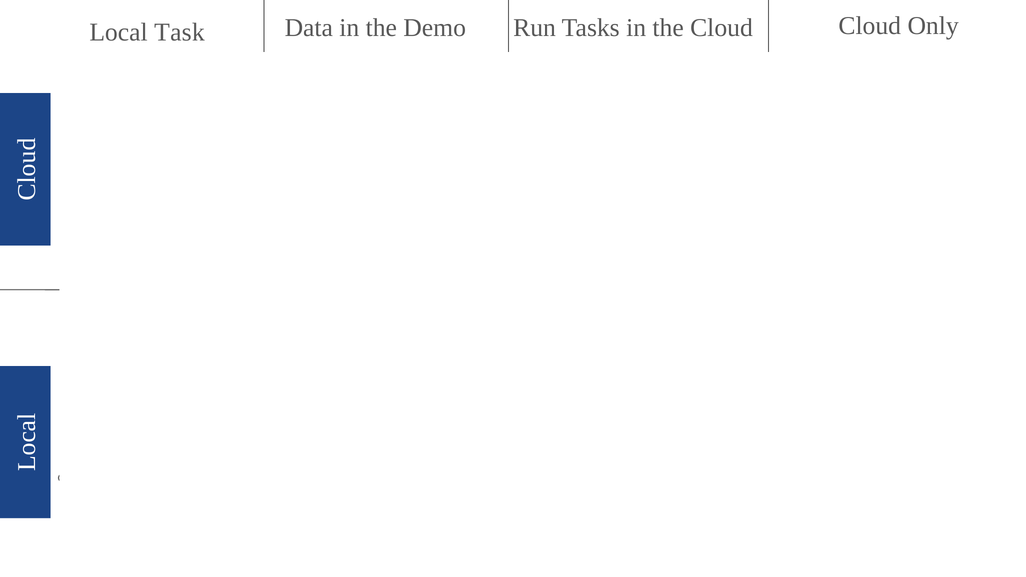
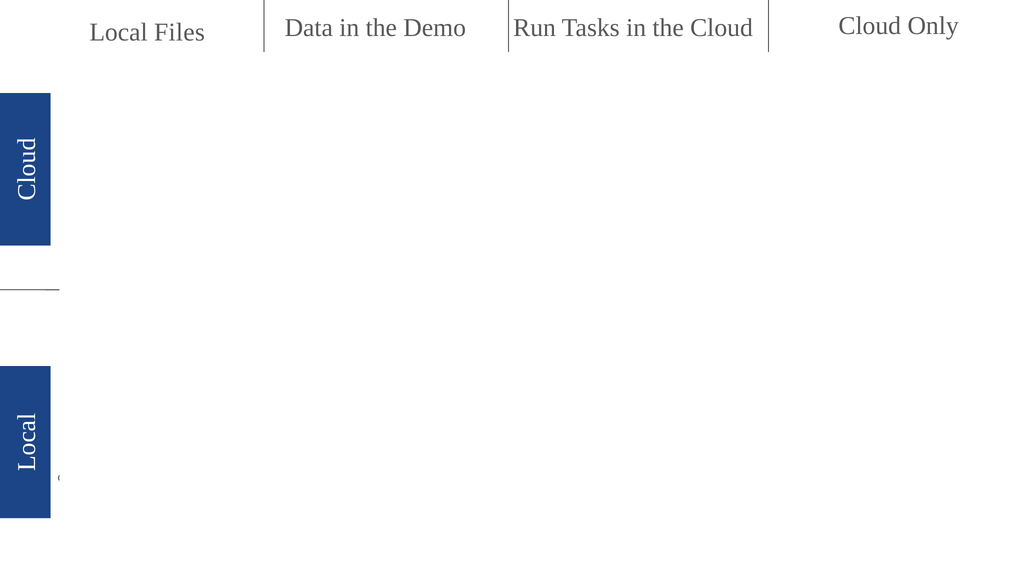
Task: Task -> Files
